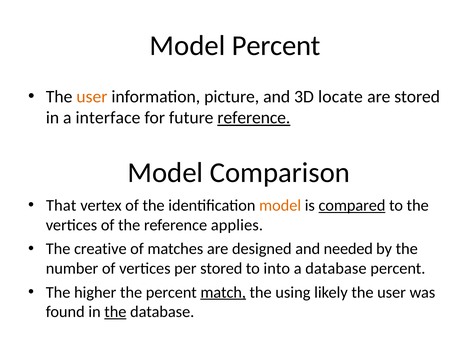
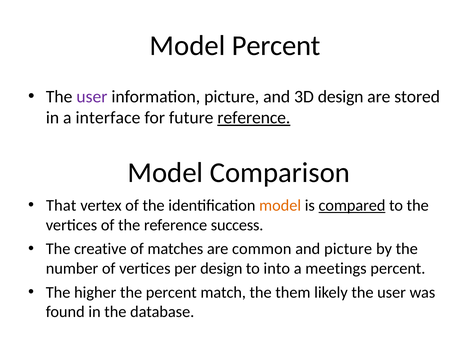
user at (92, 96) colour: orange -> purple
3D locate: locate -> design
applies: applies -> success
designed: designed -> common
and needed: needed -> picture
per stored: stored -> design
a database: database -> meetings
match underline: present -> none
using: using -> them
the at (115, 311) underline: present -> none
